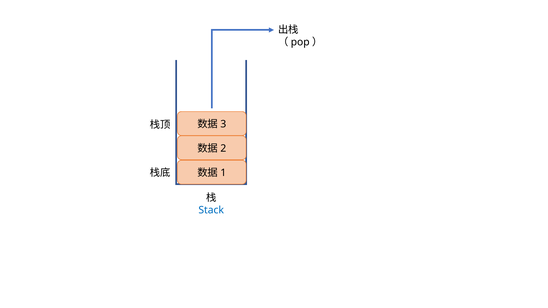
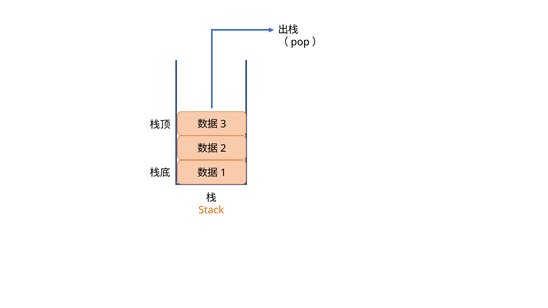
Stack colour: blue -> orange
